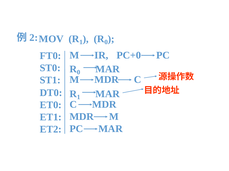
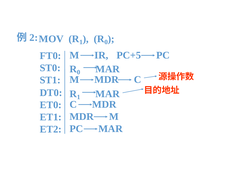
PC+0: PC+0 -> PC+5
